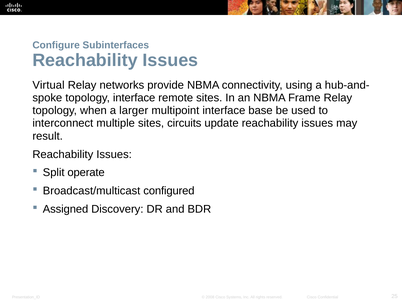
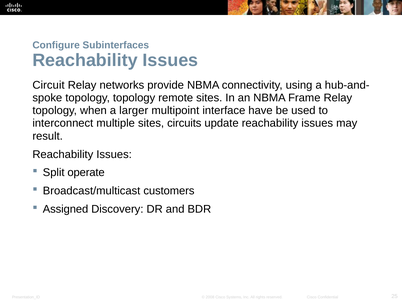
Virtual: Virtual -> Circuit
topology interface: interface -> topology
base: base -> have
configured: configured -> customers
